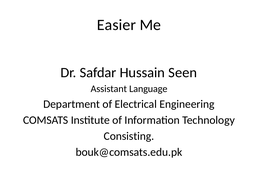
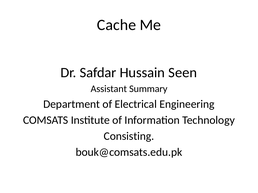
Easier: Easier -> Cache
Language: Language -> Summary
